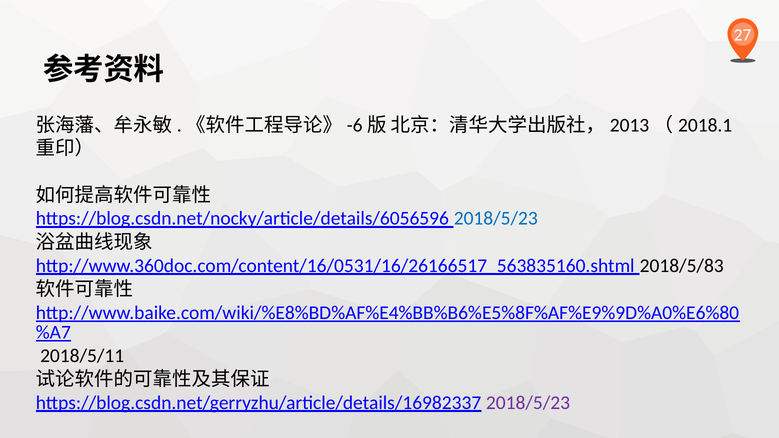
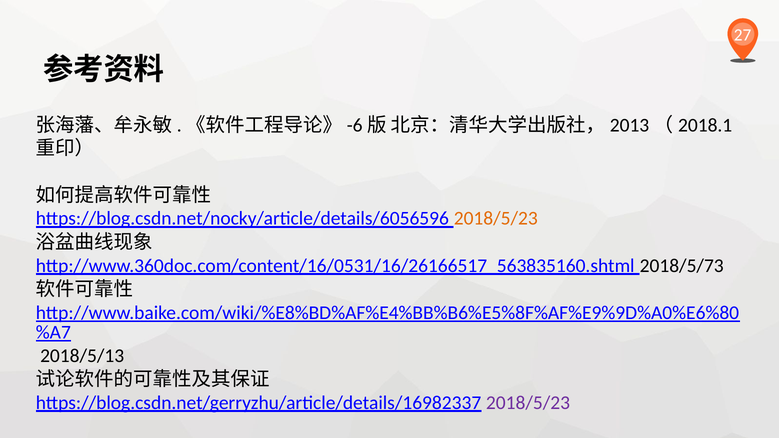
2018/5/23 at (496, 219) colour: blue -> orange
2018/5/83: 2018/5/83 -> 2018/5/73
2018/5/11: 2018/5/11 -> 2018/5/13
